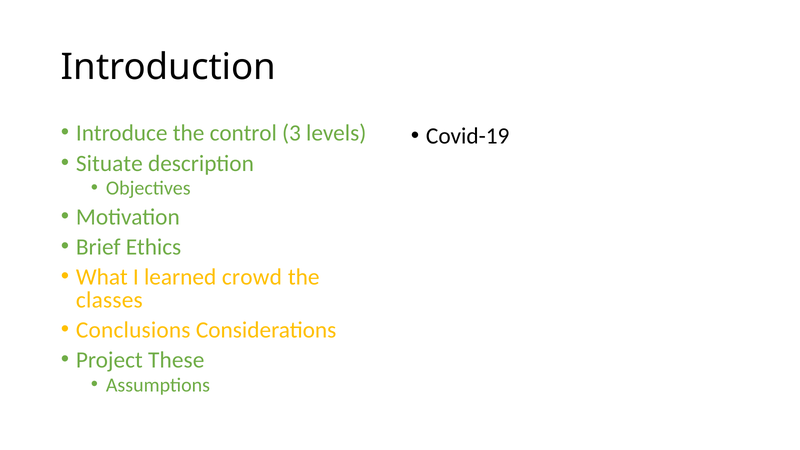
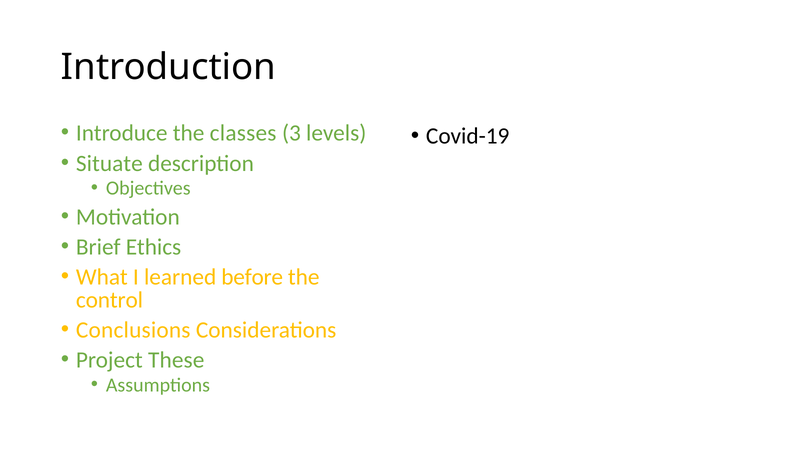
control: control -> classes
crowd: crowd -> before
classes: classes -> control
